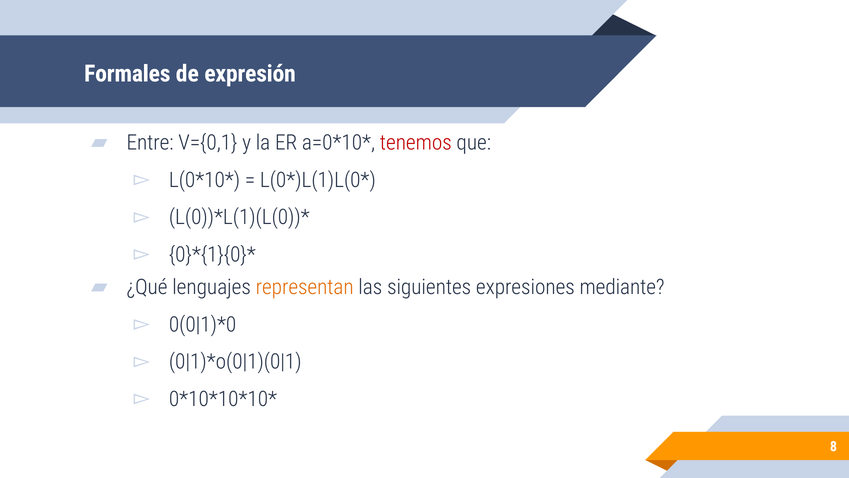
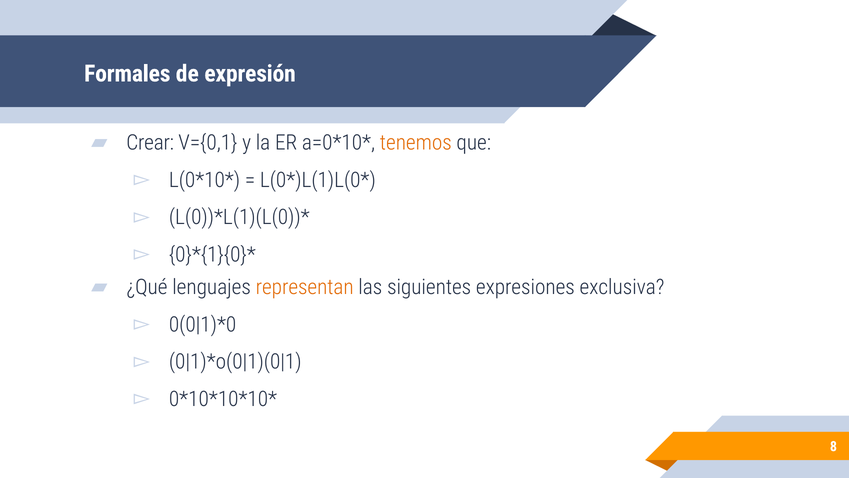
Entre: Entre -> Crear
tenemos colour: red -> orange
mediante: mediante -> exclusiva
